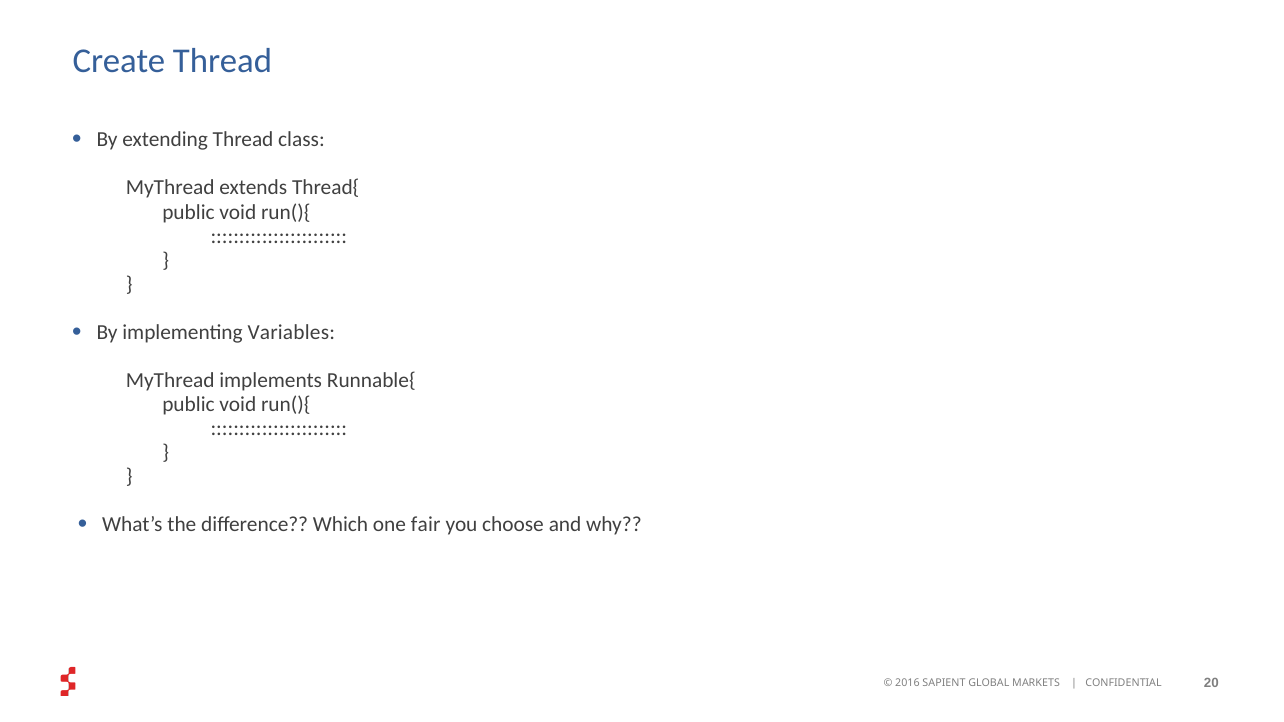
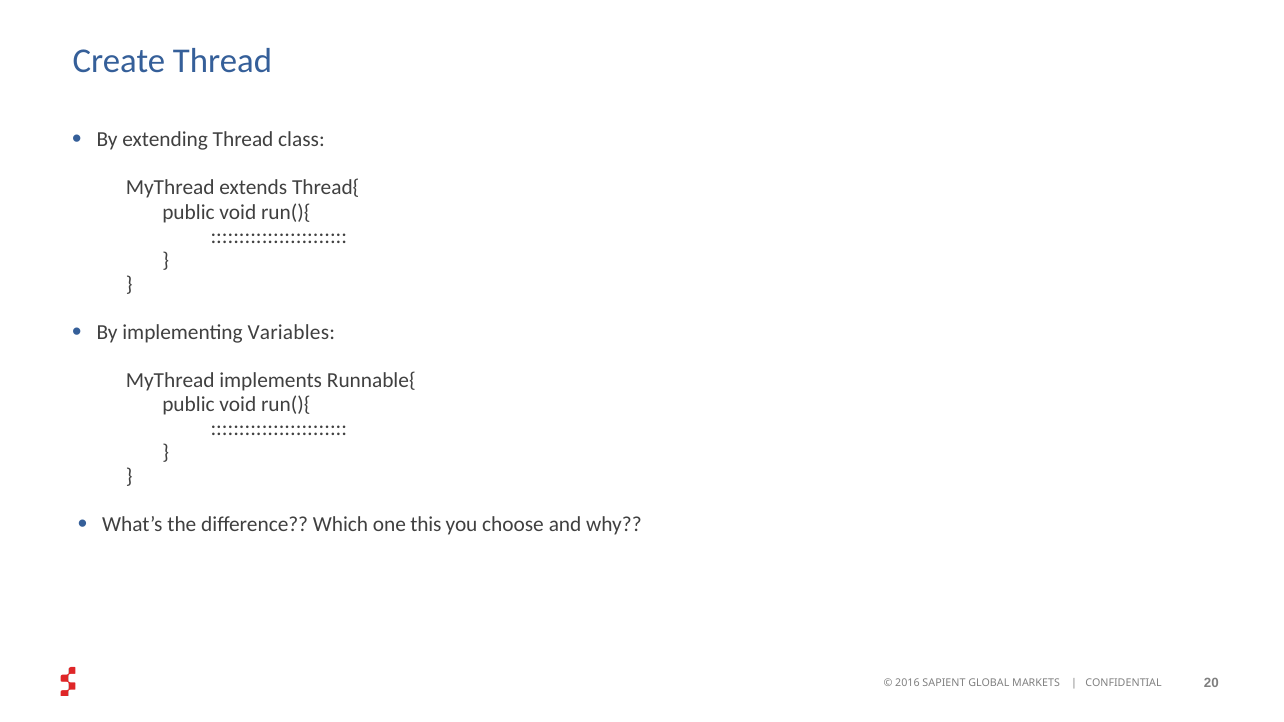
fair: fair -> this
